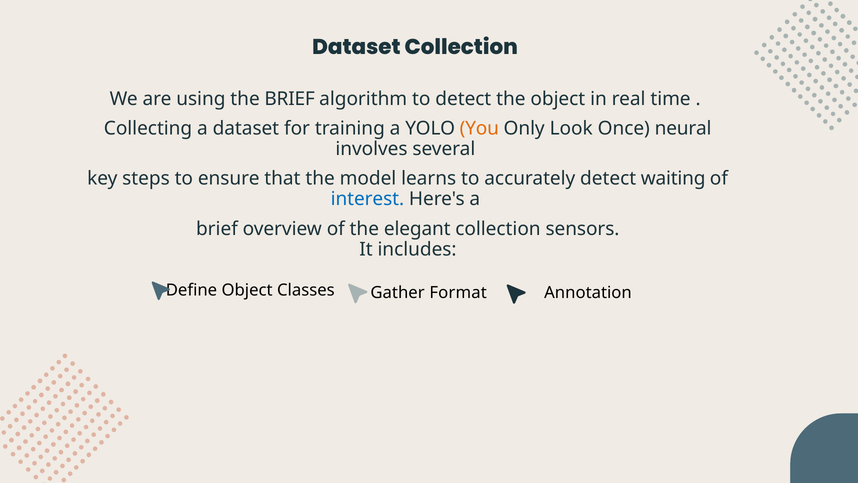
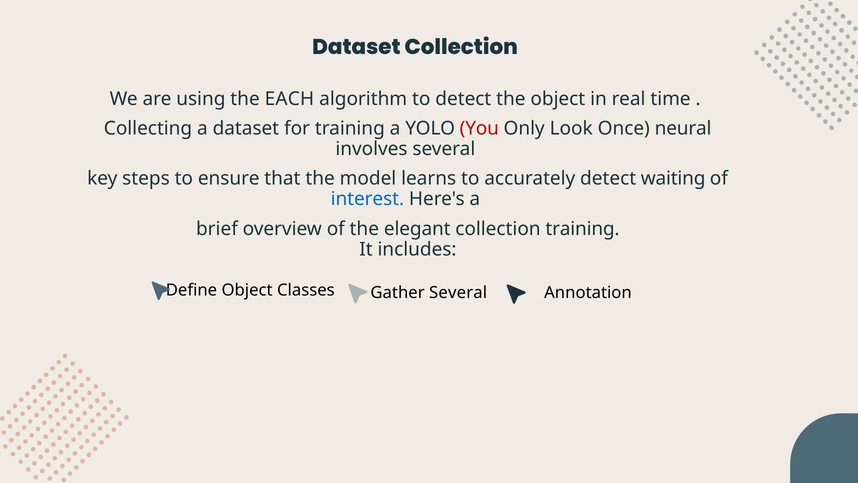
the BRIEF: BRIEF -> EACH
You colour: orange -> red
collection sensors: sensors -> training
Gather Format: Format -> Several
